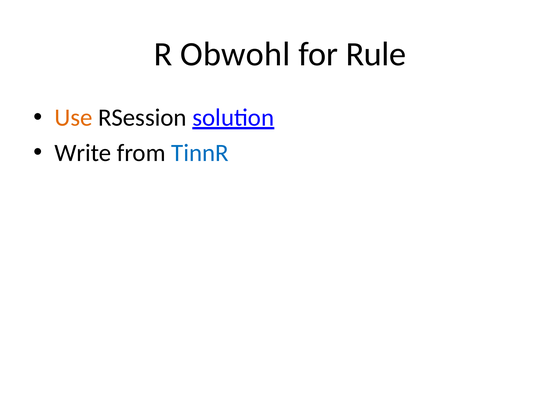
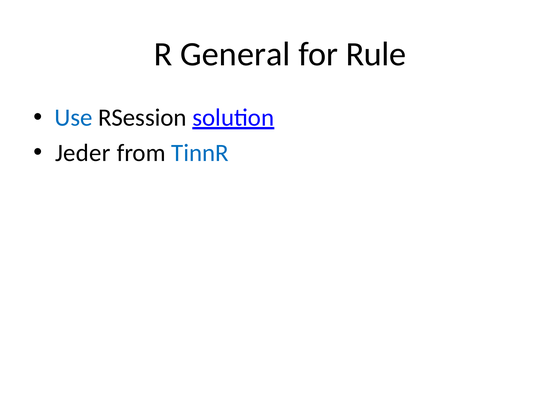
Obwohl: Obwohl -> General
Use colour: orange -> blue
Write: Write -> Jeder
